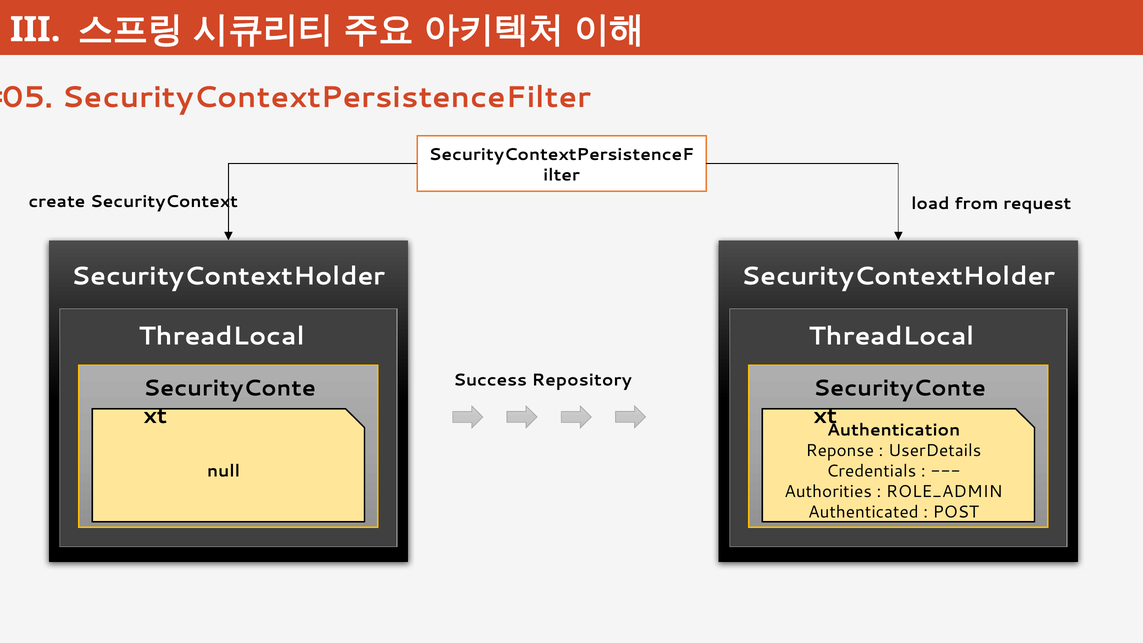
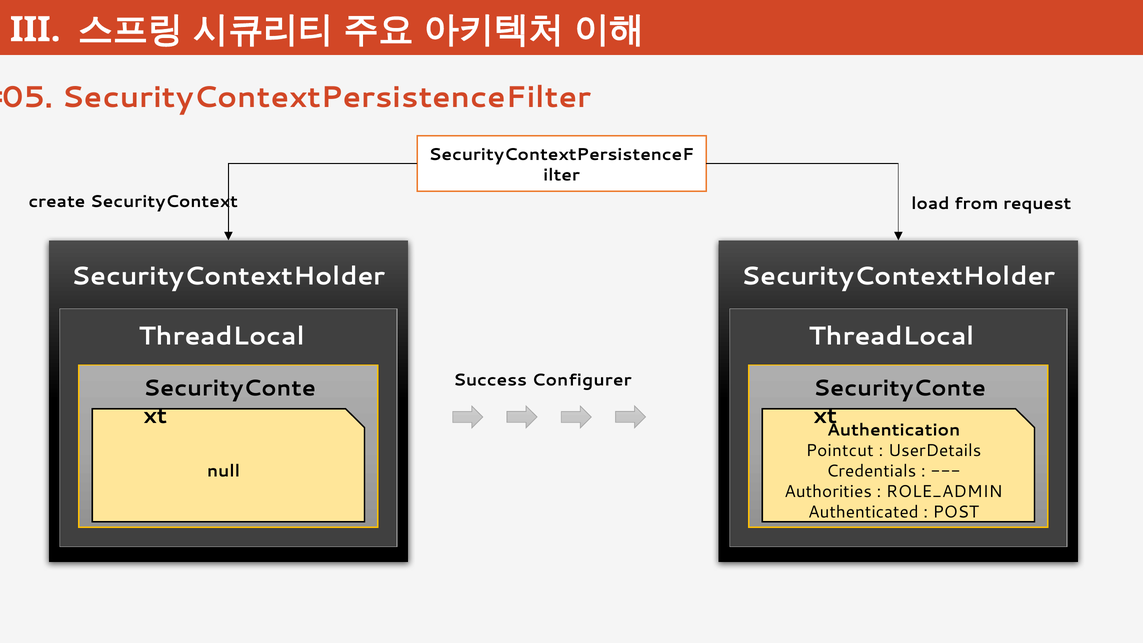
Repository: Repository -> Configurer
Reponse: Reponse -> Pointcut
